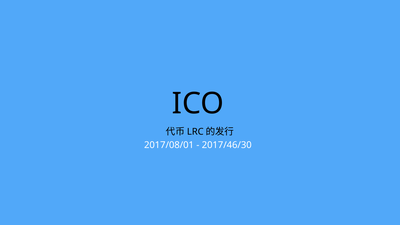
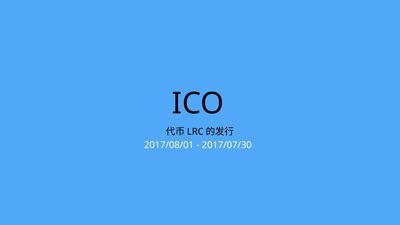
2017/46/30: 2017/46/30 -> 2017/07/30
